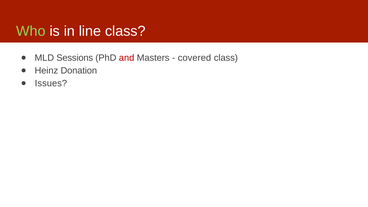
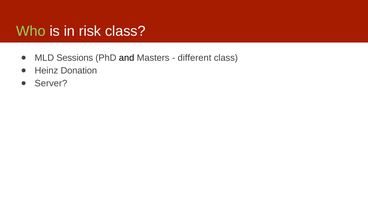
line: line -> risk
and colour: red -> black
covered: covered -> different
Issues: Issues -> Server
